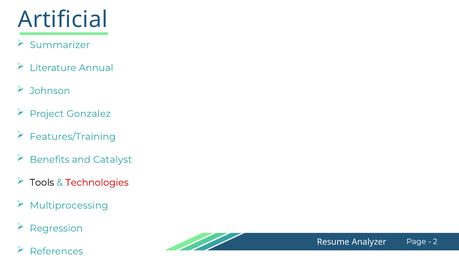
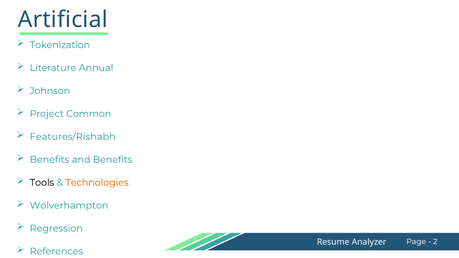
Summarizer: Summarizer -> Tokenization
Gonzalez: Gonzalez -> Common
Features/Training: Features/Training -> Features/Rishabh
and Catalyst: Catalyst -> Benefits
Technologies colour: red -> orange
Multiprocessing: Multiprocessing -> Wolverhampton
